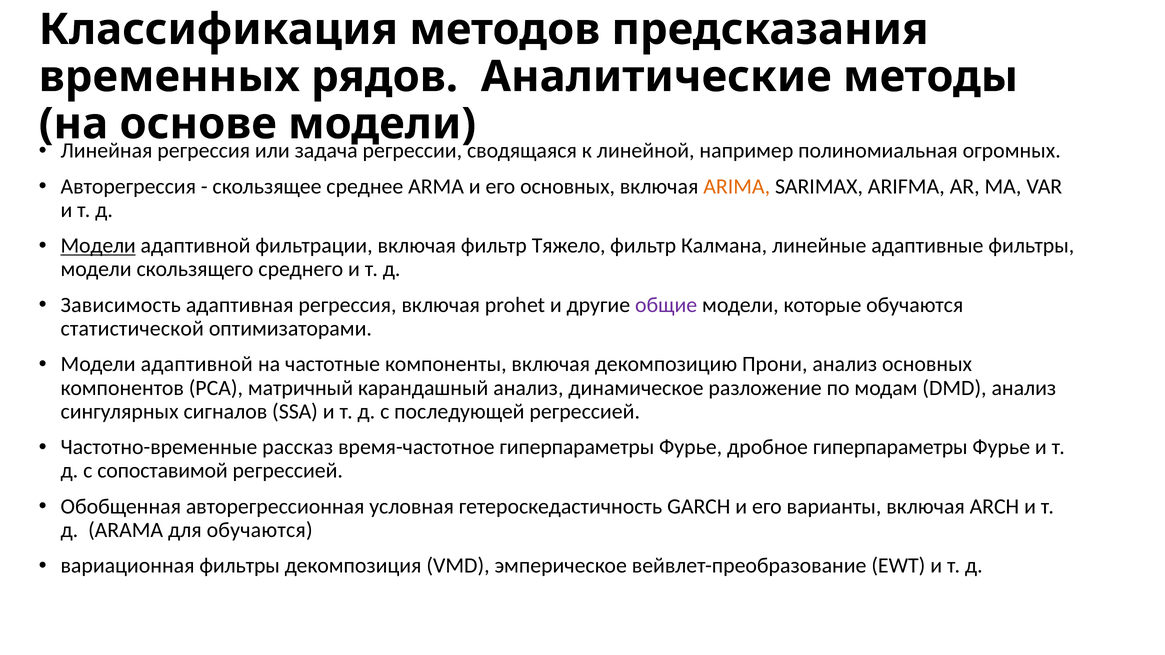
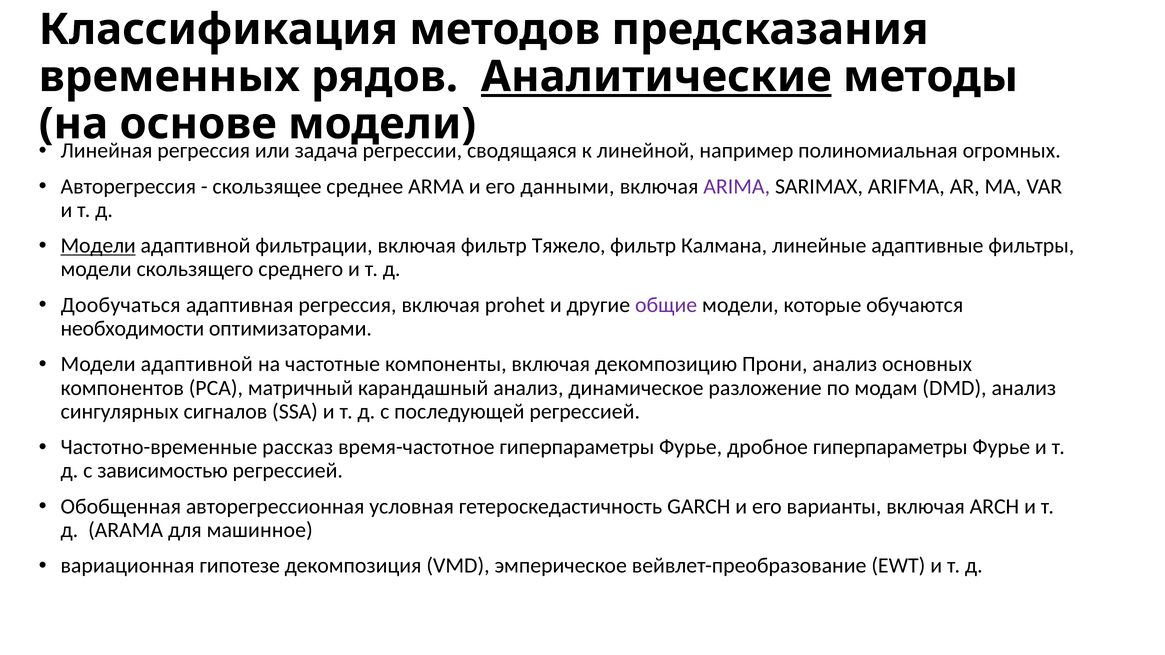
Аналитические underline: none -> present
его основных: основных -> данными
ARIMA colour: orange -> purple
Зависимость: Зависимость -> Дообучаться
статистической: статистической -> необходимости
сопоставимой: сопоставимой -> зависимостью
для обучаются: обучаются -> машинное
вариационная фильтры: фильтры -> гипотезе
